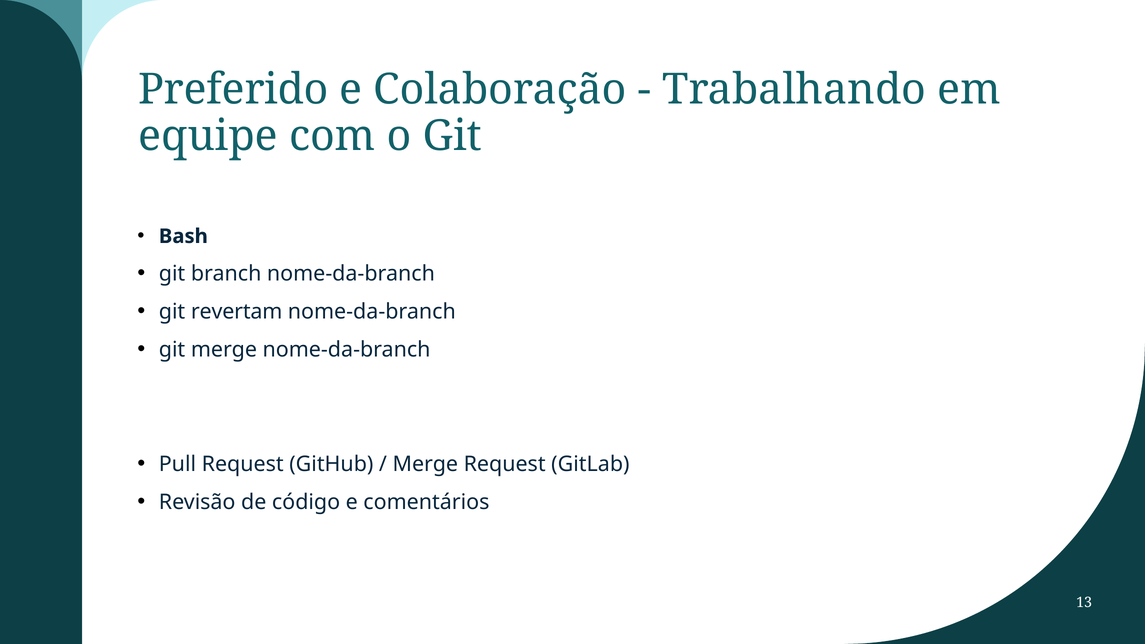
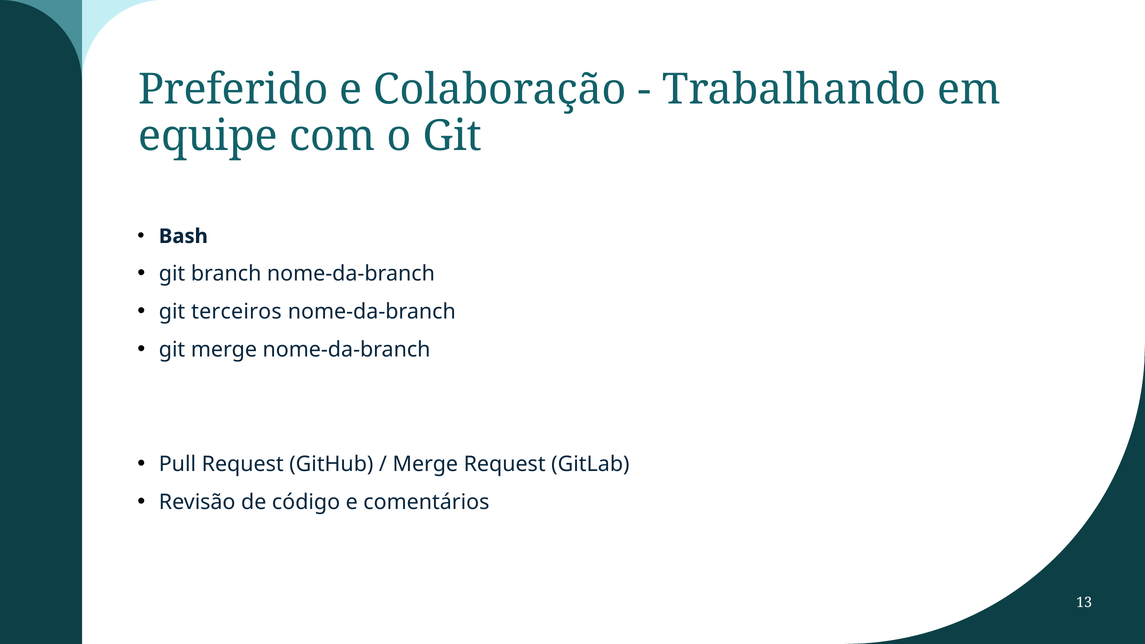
revertam: revertam -> terceiros
